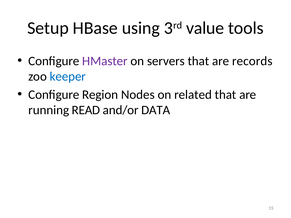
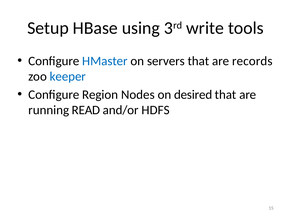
value: value -> write
HMaster colour: purple -> blue
related: related -> desired
DATA: DATA -> HDFS
